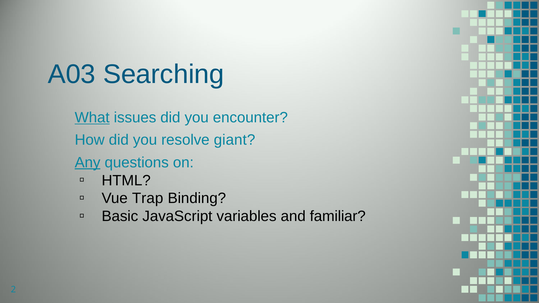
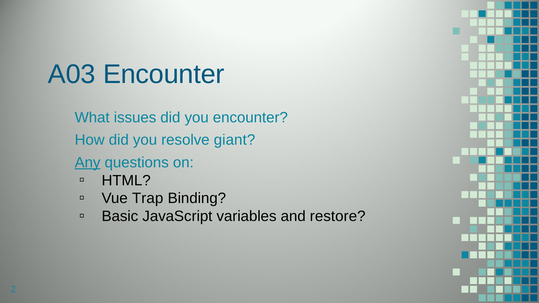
A03 Searching: Searching -> Encounter
What underline: present -> none
familiar: familiar -> restore
